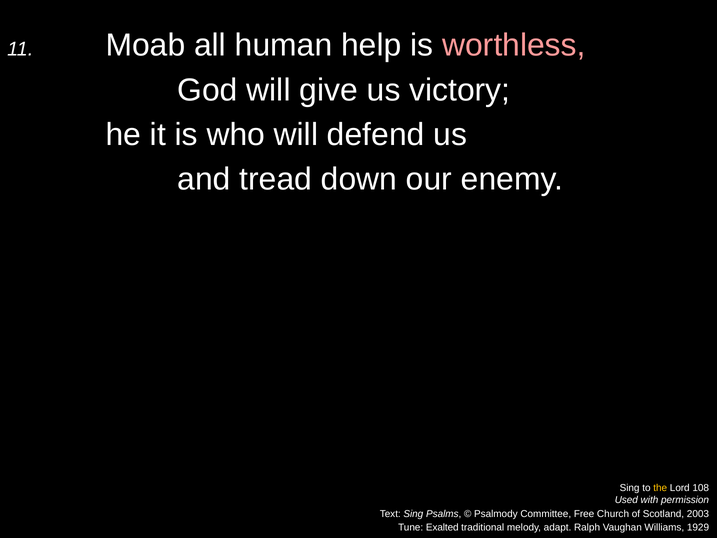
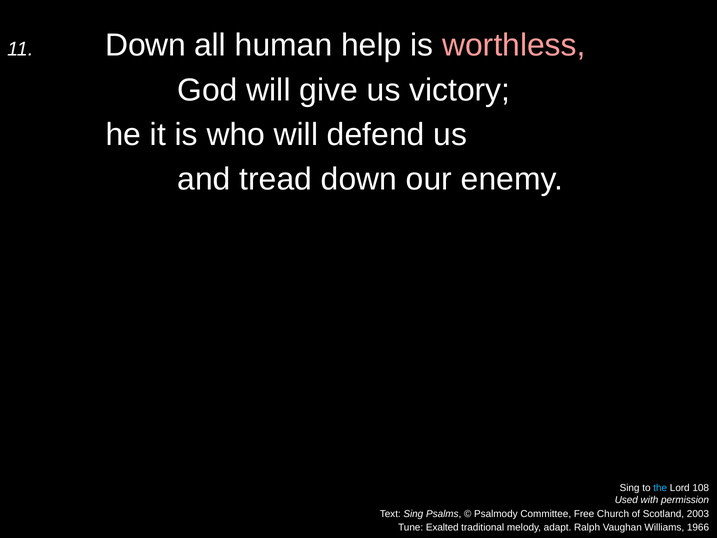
11 Moab: Moab -> Down
the colour: yellow -> light blue
1929: 1929 -> 1966
